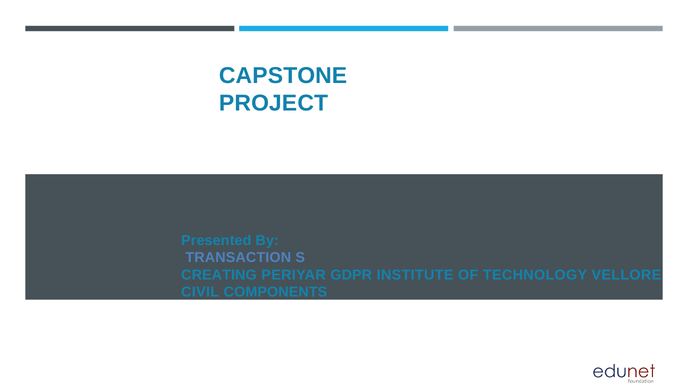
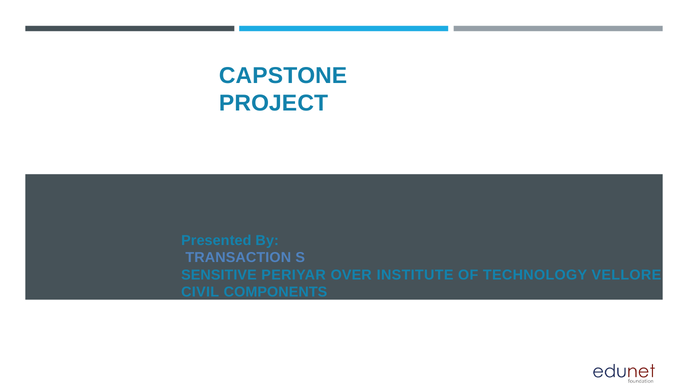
CREATING: CREATING -> SENSITIVE
GDPR: GDPR -> OVER
